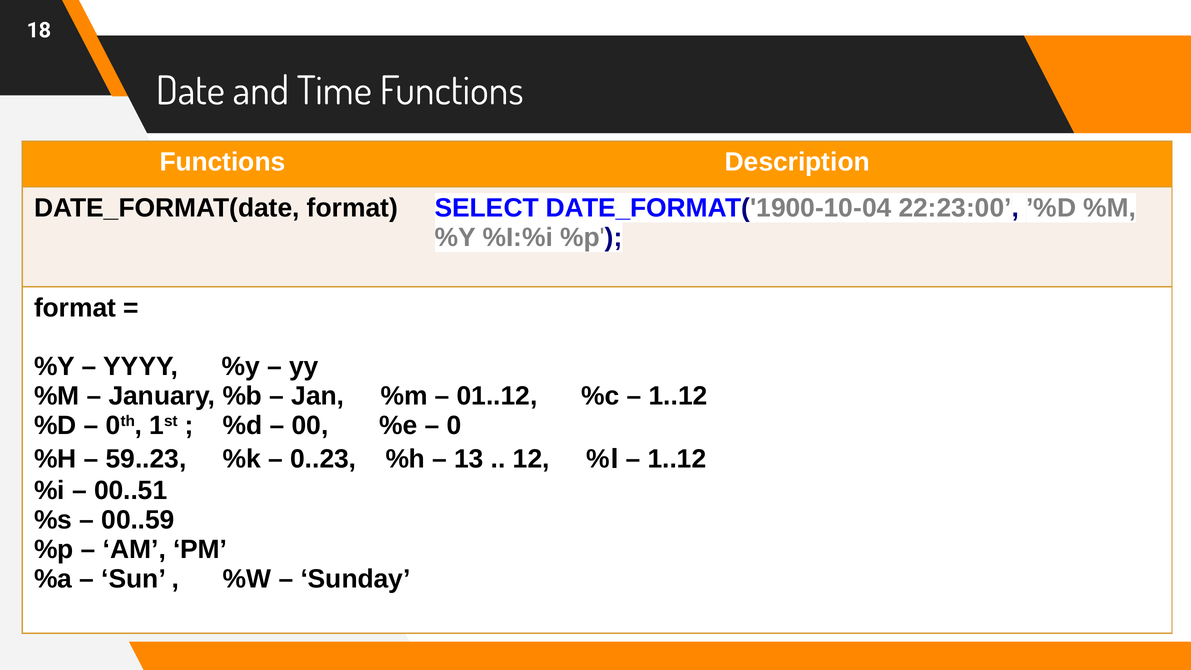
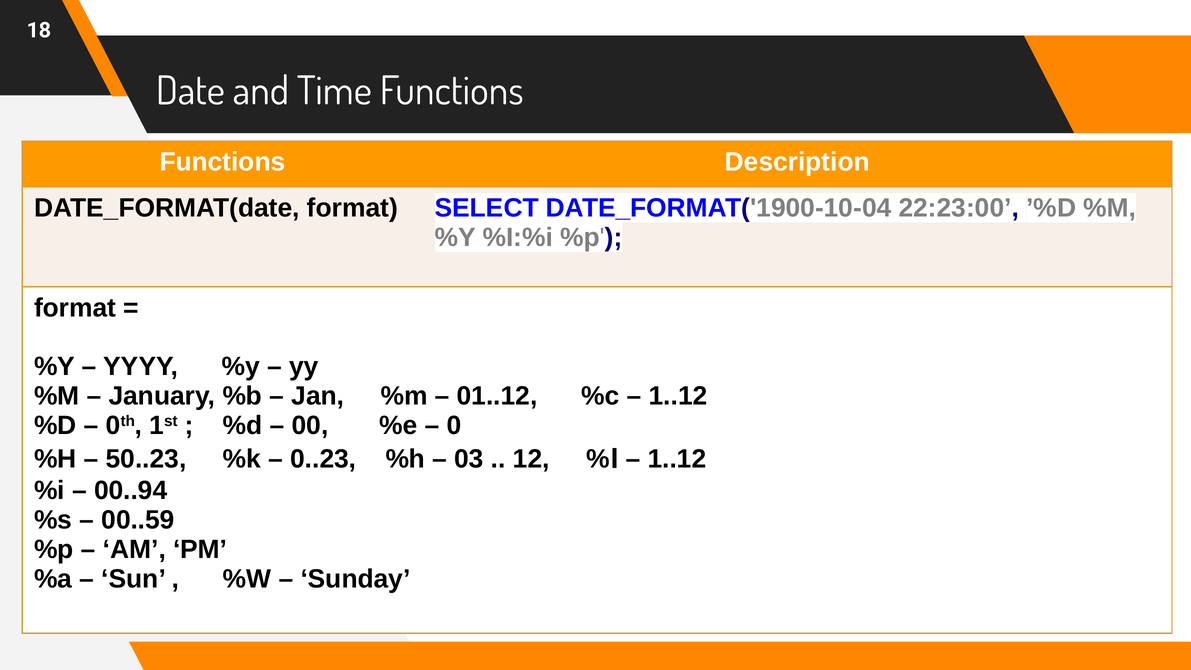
59..23: 59..23 -> 50..23
13: 13 -> 03
00..51: 00..51 -> 00..94
